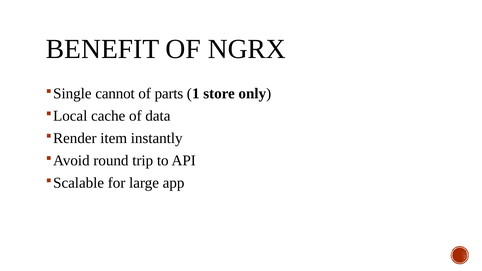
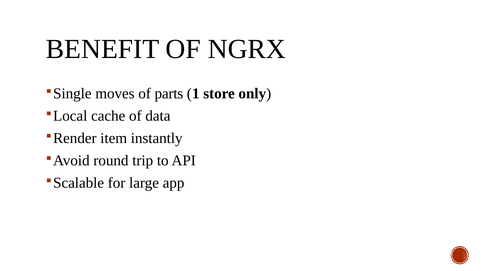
cannot: cannot -> moves
